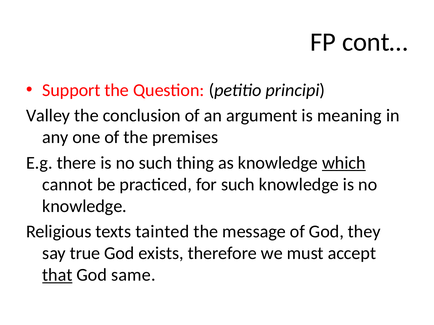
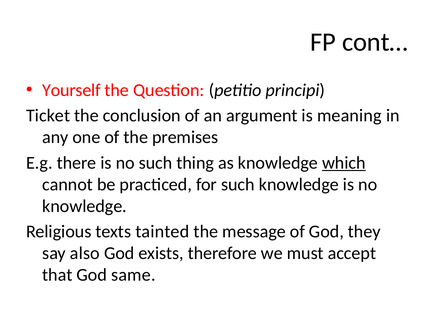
Support: Support -> Yourself
Valley: Valley -> Ticket
true: true -> also
that underline: present -> none
